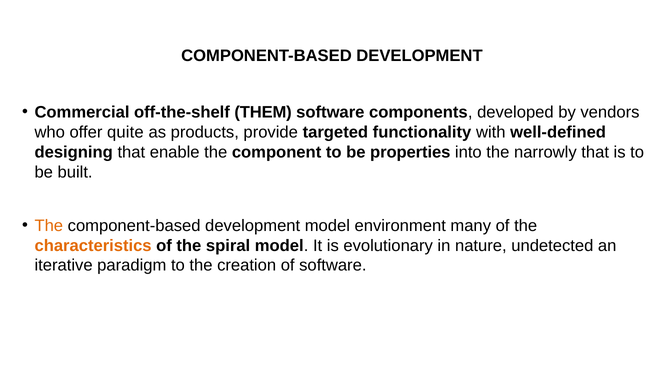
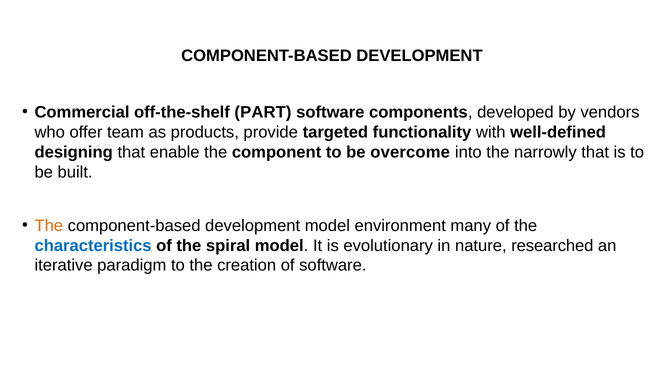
THEM: THEM -> PART
quite: quite -> team
properties: properties -> overcome
characteristics colour: orange -> blue
undetected: undetected -> researched
